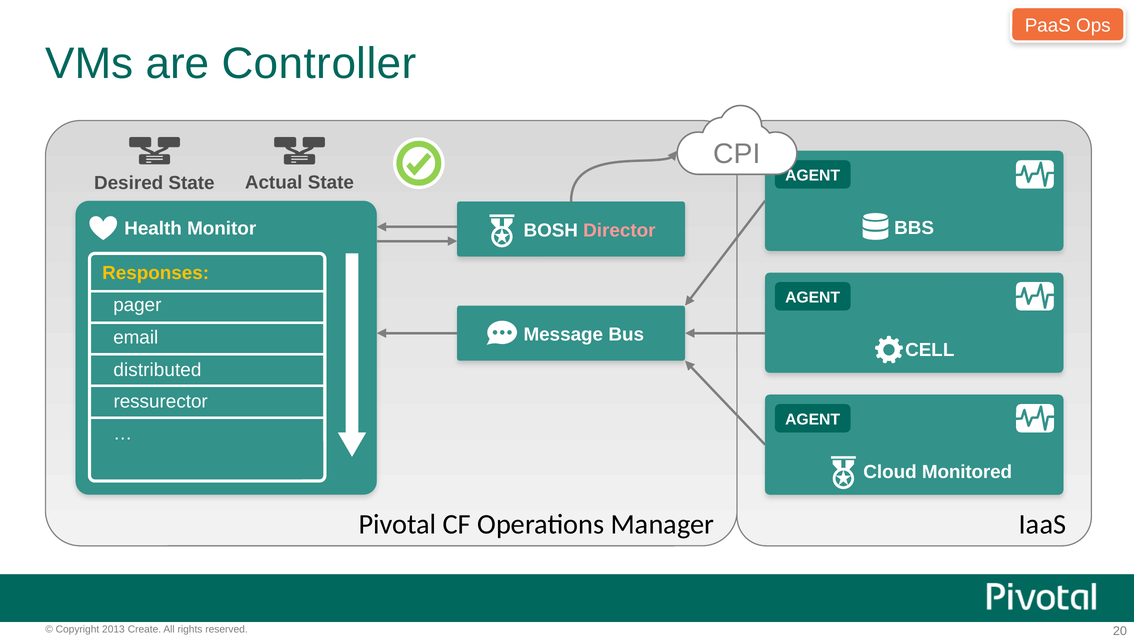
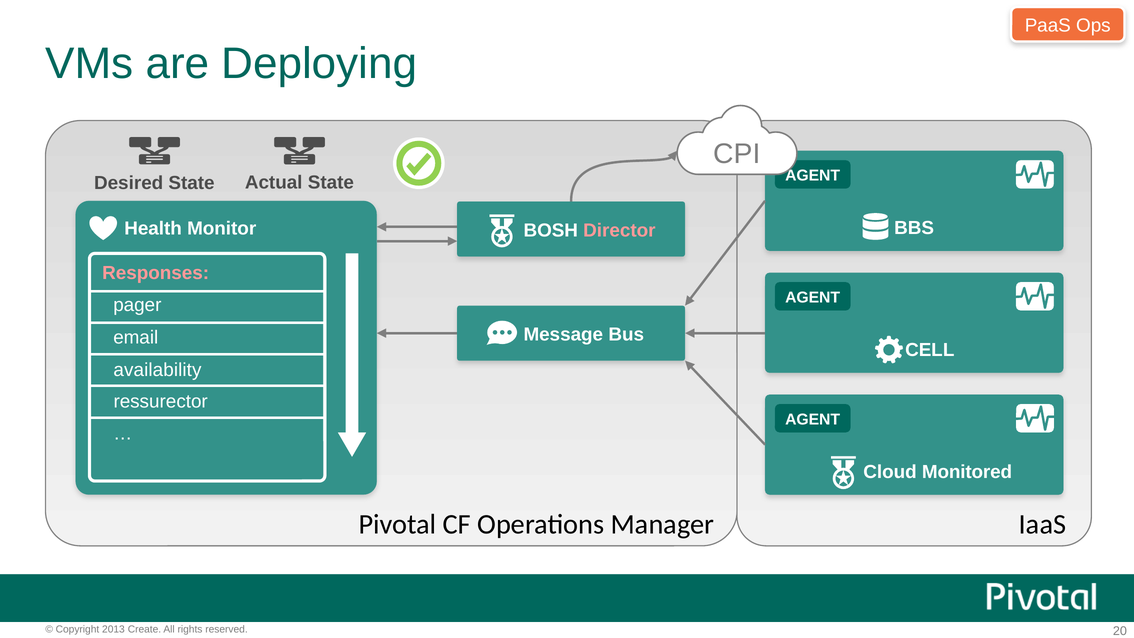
Controller: Controller -> Deploying
Responses colour: yellow -> pink
distributed: distributed -> availability
